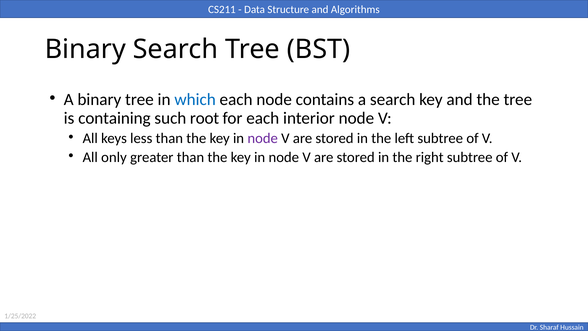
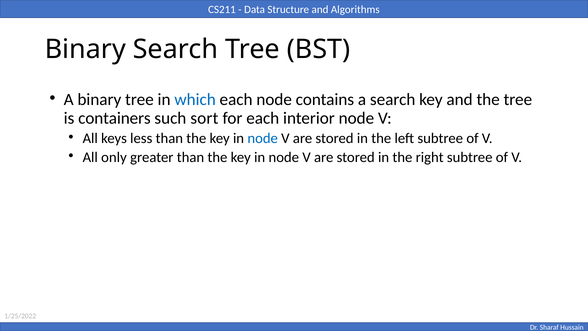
containing: containing -> containers
root: root -> sort
node at (263, 138) colour: purple -> blue
